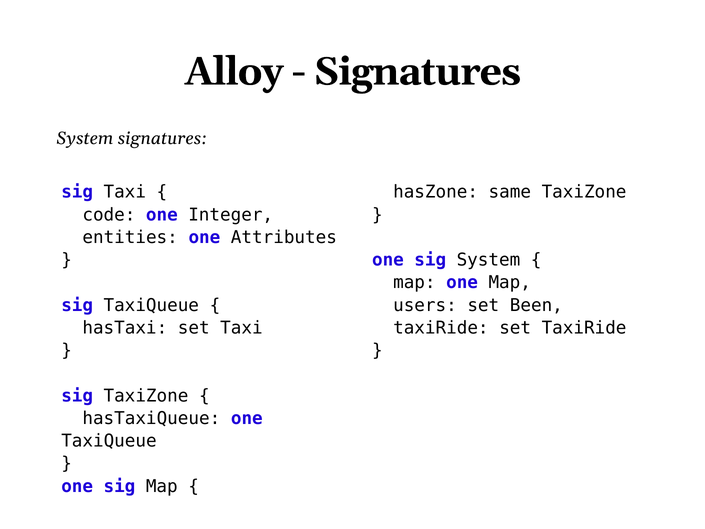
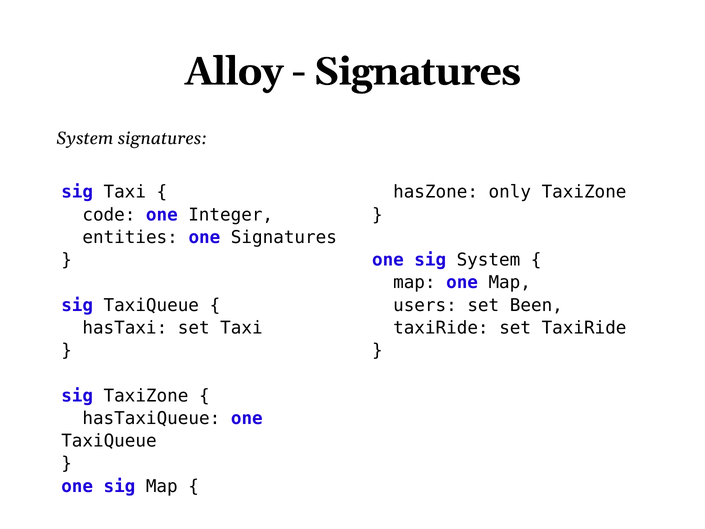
same: same -> only
one Attributes: Attributes -> Signatures
